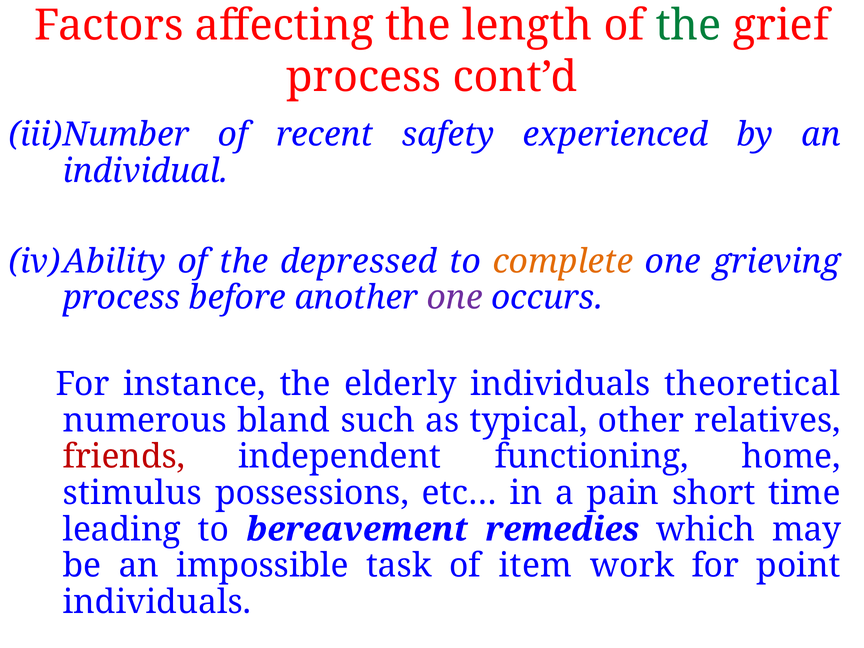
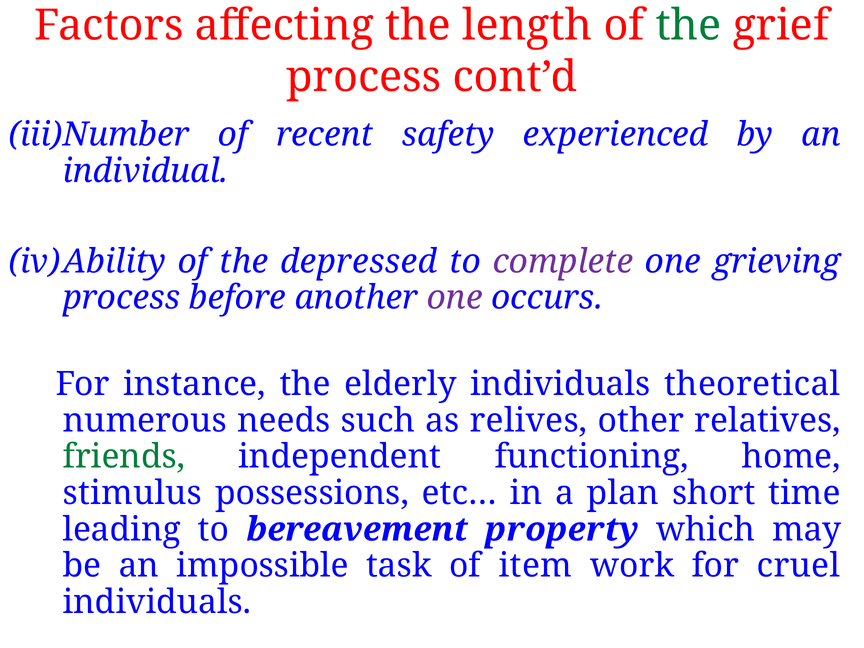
complete colour: orange -> purple
bland: bland -> needs
typical: typical -> relives
friends colour: red -> green
pain: pain -> plan
remedies: remedies -> property
point: point -> cruel
